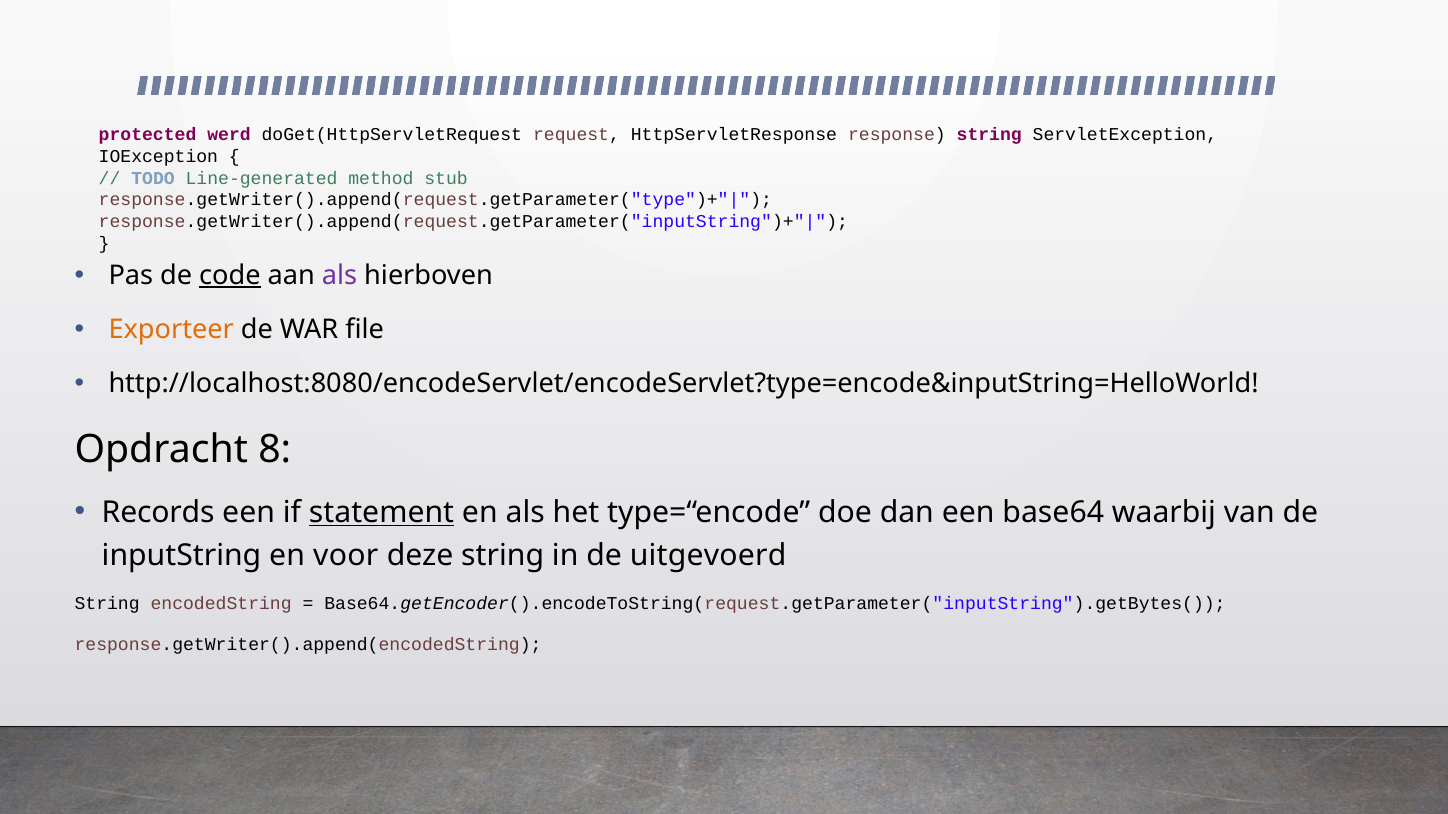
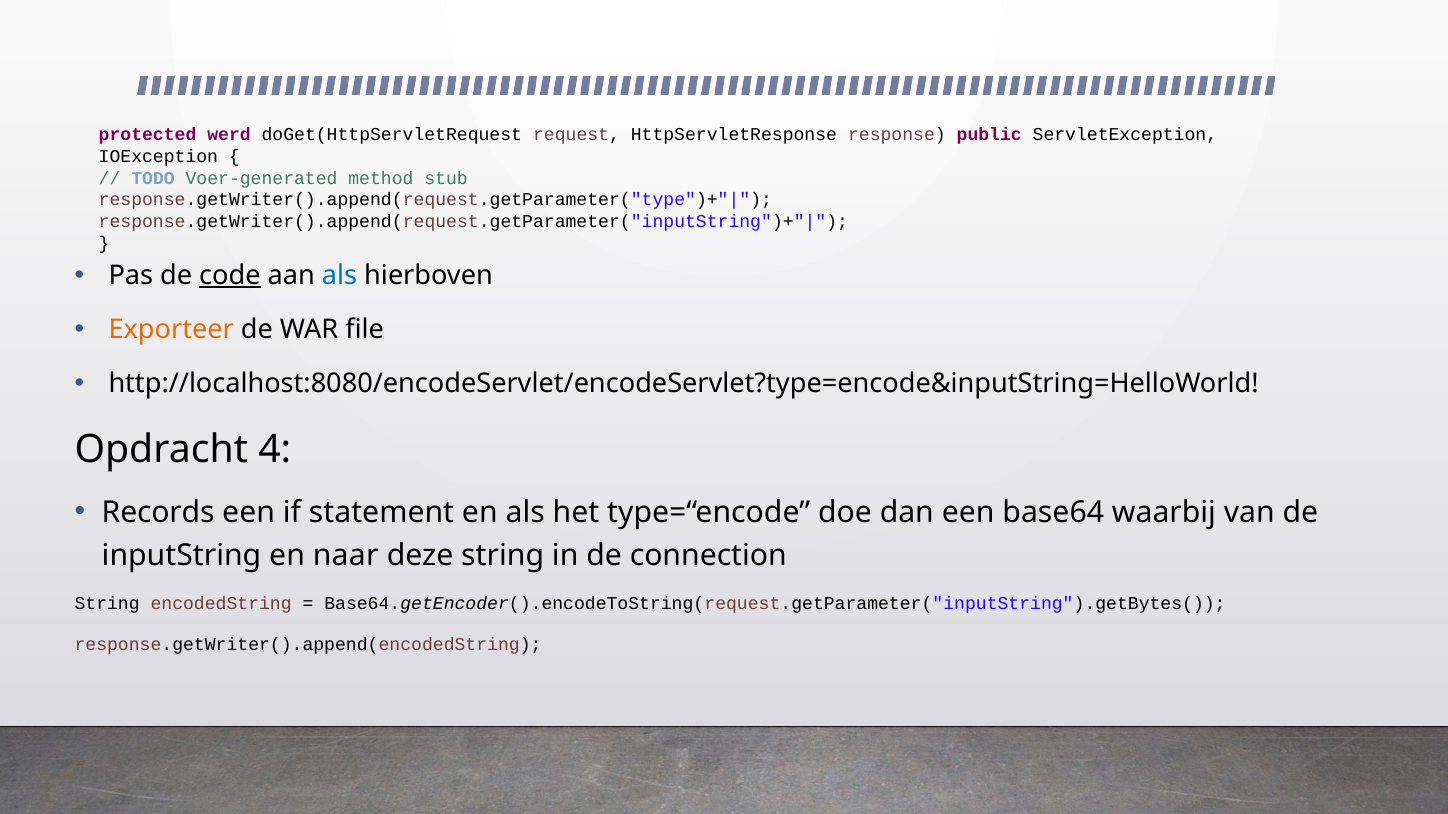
response string: string -> public
Line-generated: Line-generated -> Voer-generated
als at (340, 276) colour: purple -> blue
8: 8 -> 4
statement underline: present -> none
voor: voor -> naar
uitgevoerd: uitgevoerd -> connection
